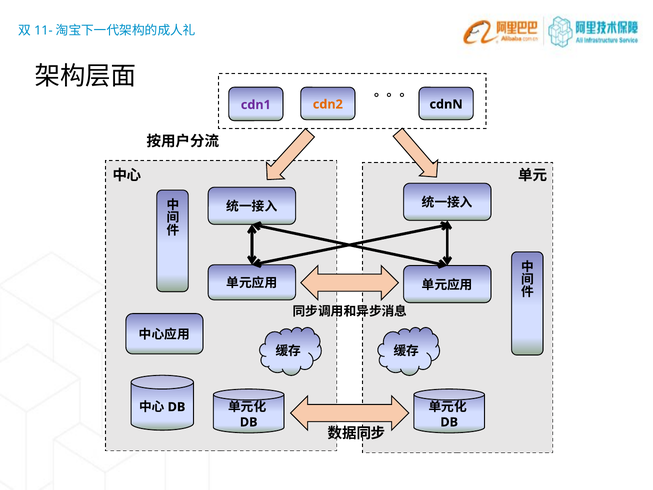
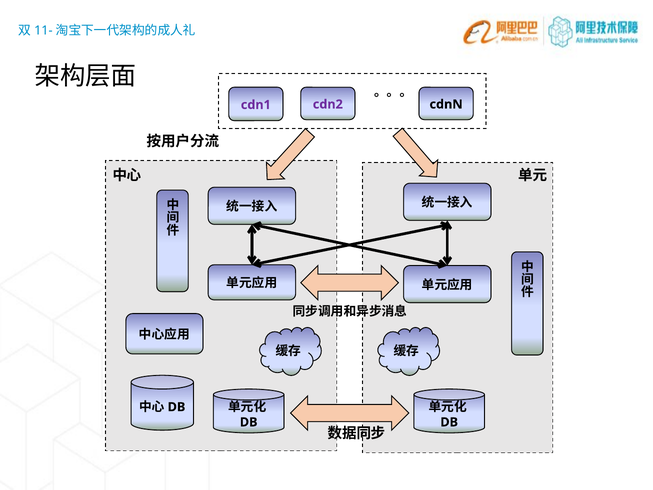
cdn2 colour: orange -> purple
